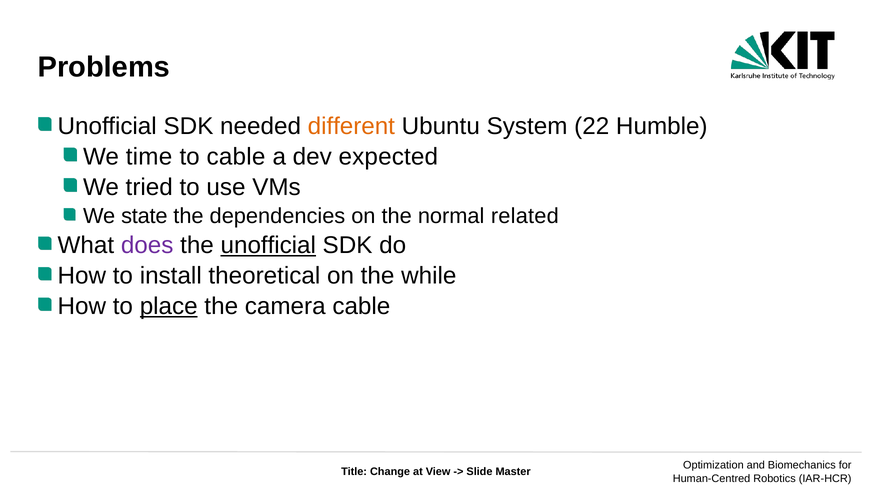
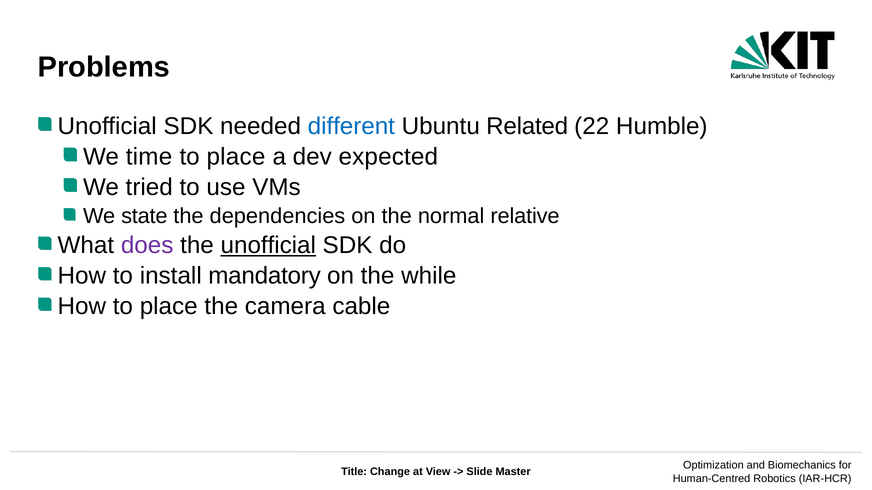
different colour: orange -> blue
System: System -> Related
cable at (236, 157): cable -> place
related: related -> relative
theoretical: theoretical -> mandatory
place at (169, 307) underline: present -> none
